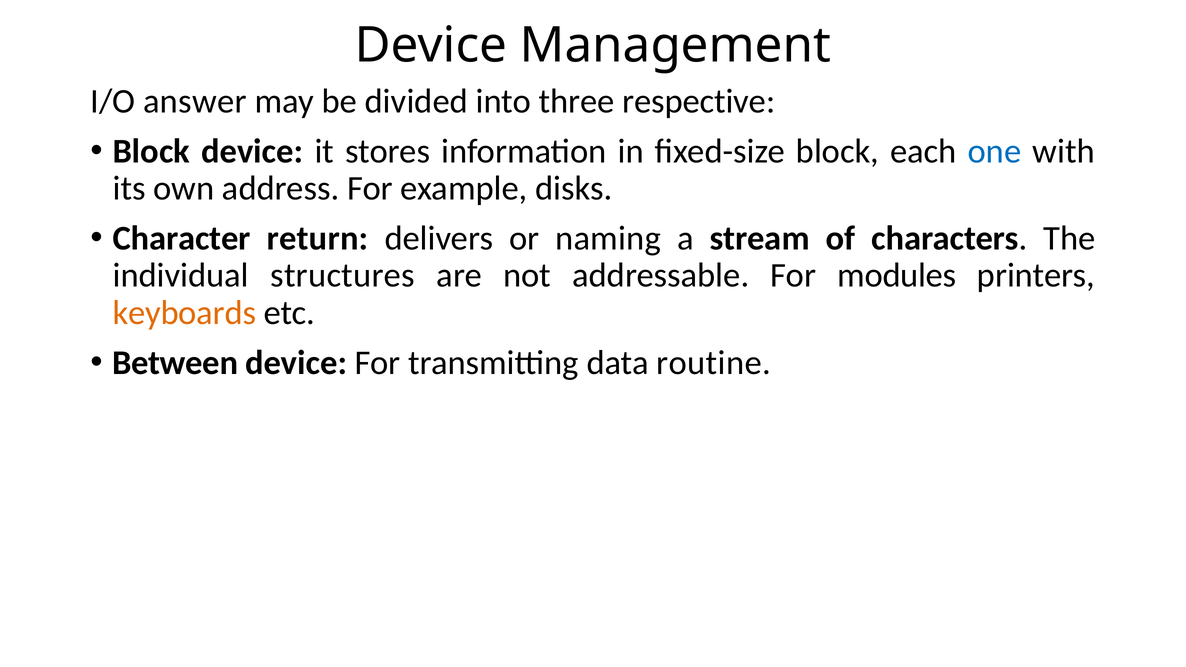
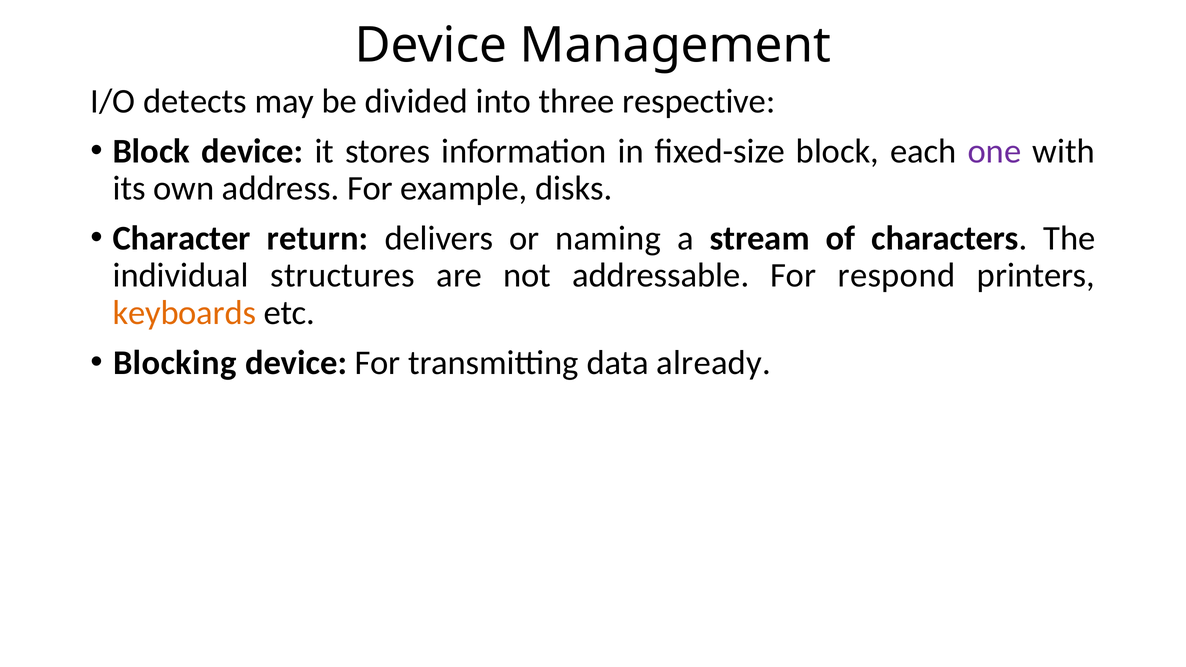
answer: answer -> detects
one colour: blue -> purple
modules: modules -> respond
Between: Between -> Blocking
routine: routine -> already
